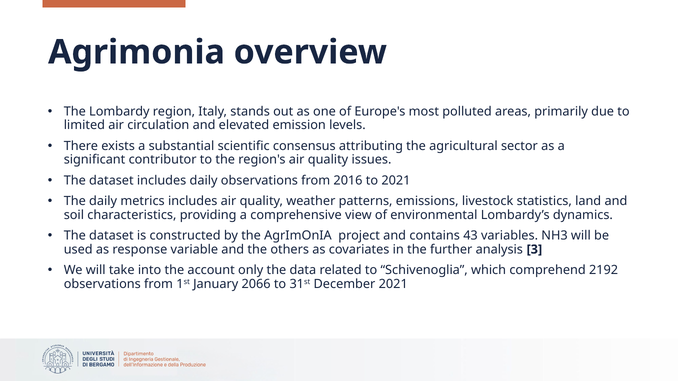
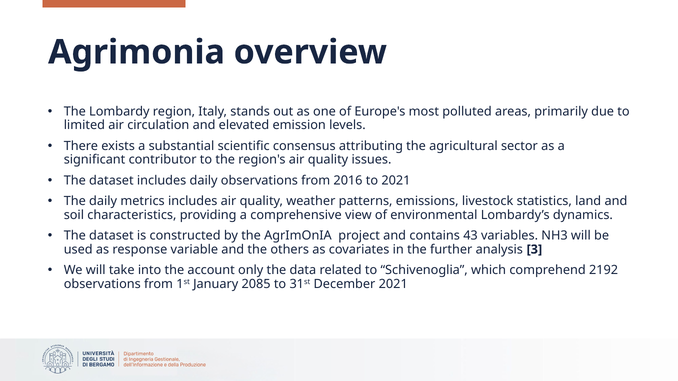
2066: 2066 -> 2085
